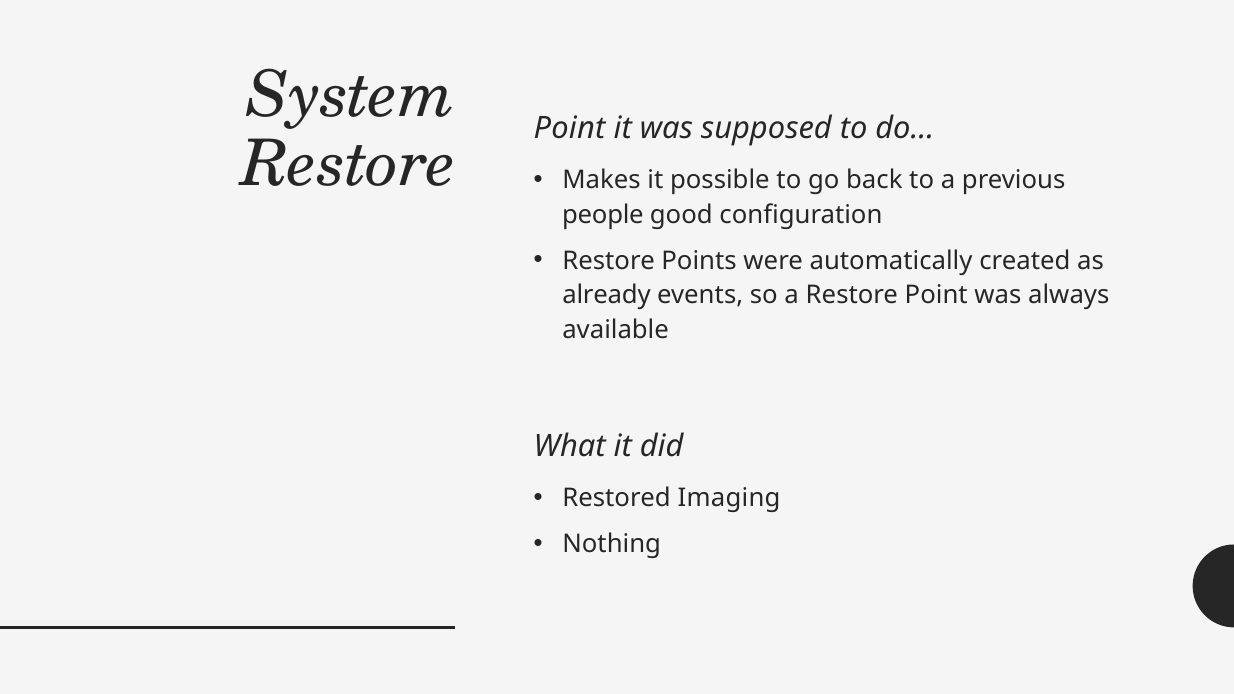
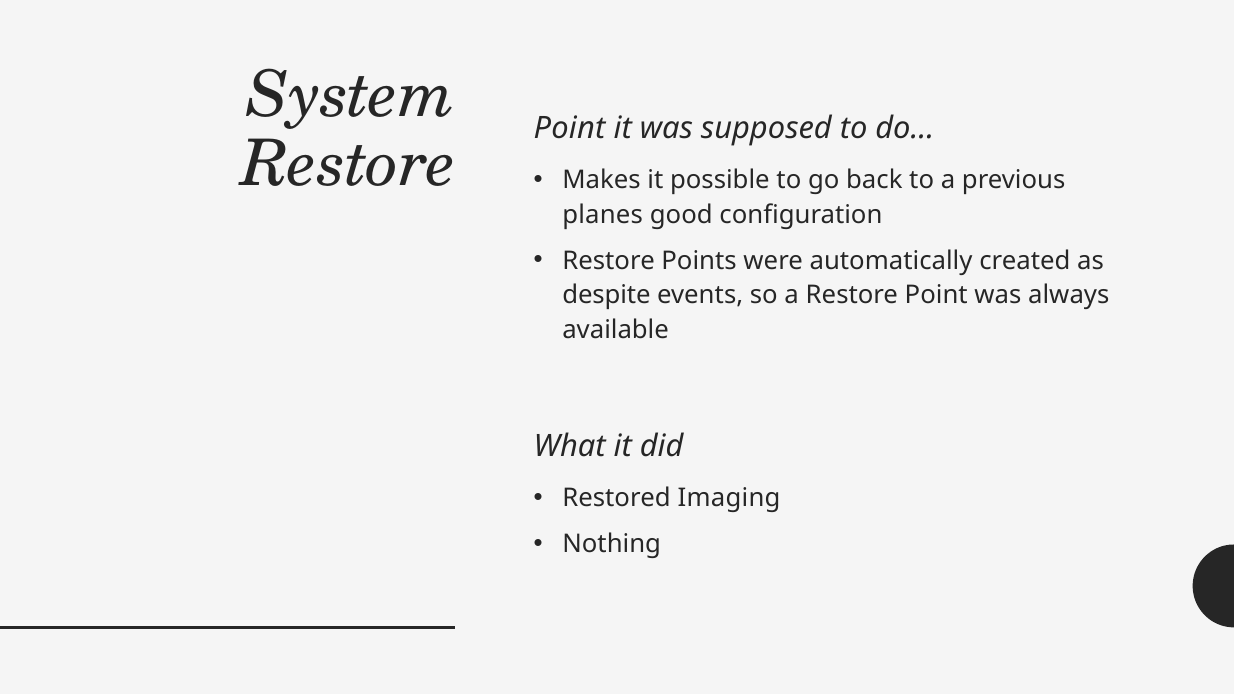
people: people -> planes
already: already -> despite
